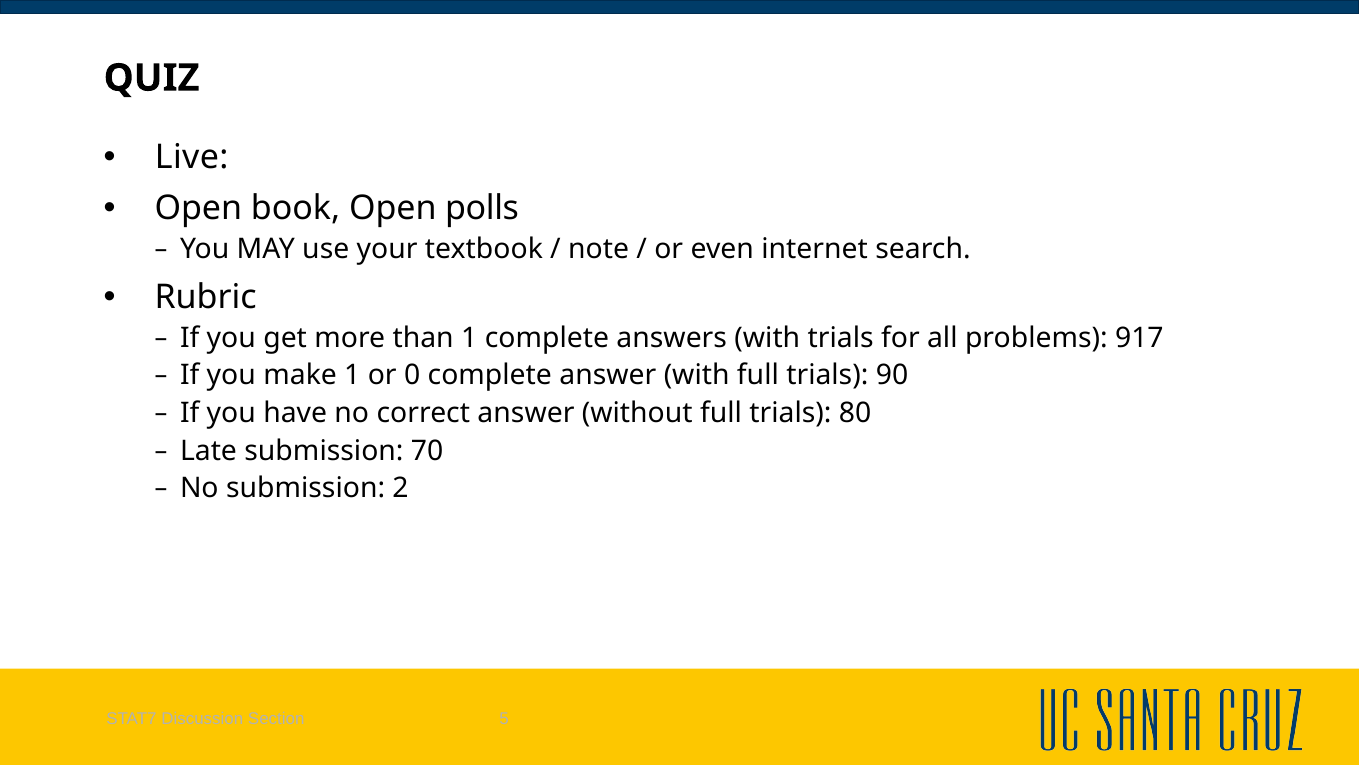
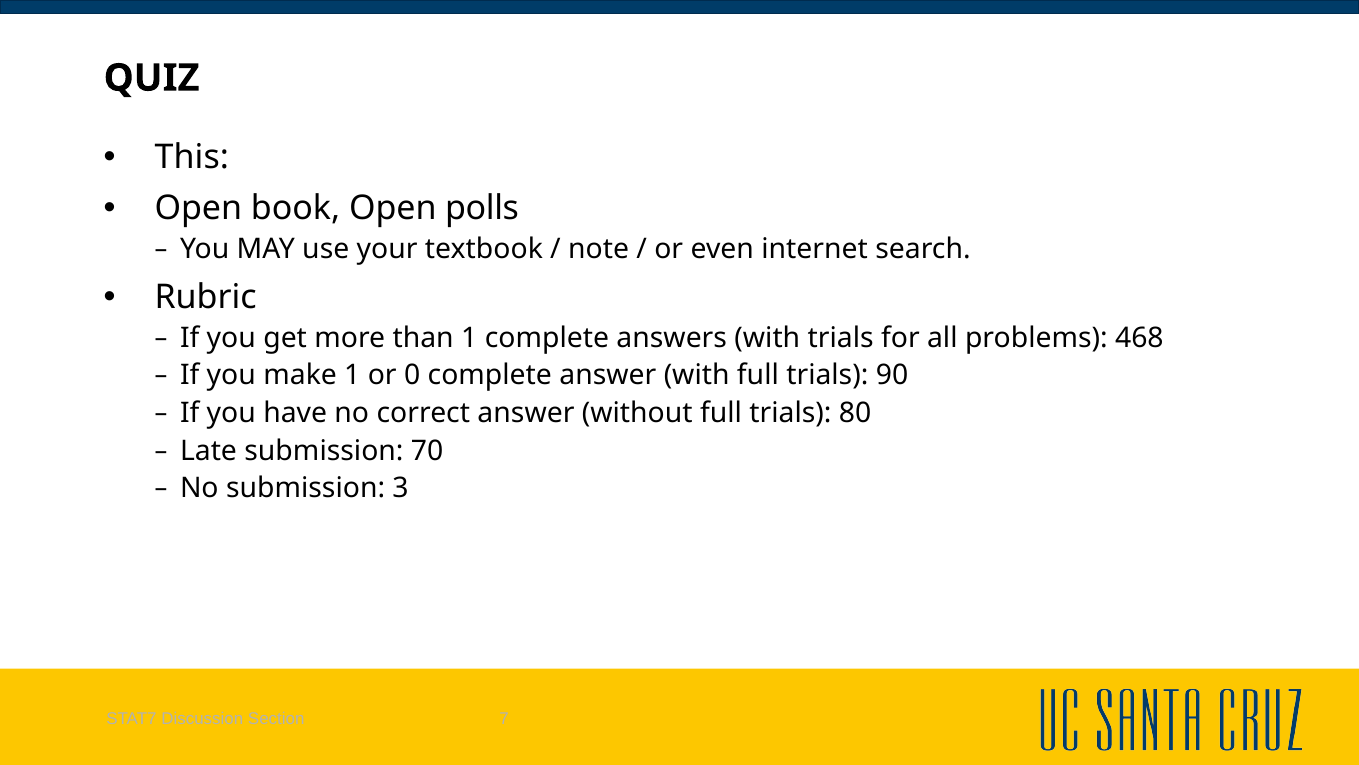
Live: Live -> This
917: 917 -> 468
2: 2 -> 3
5: 5 -> 7
